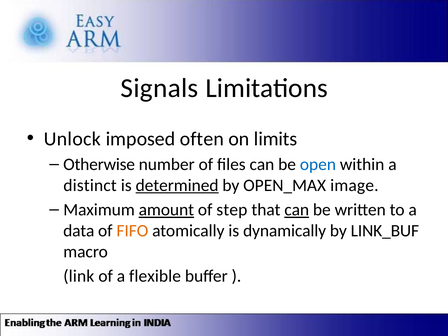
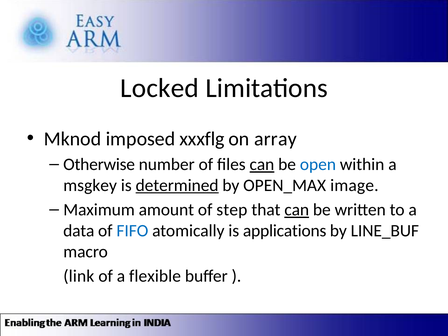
Signals: Signals -> Locked
Unlock: Unlock -> Mknod
often: often -> xxxflg
limits: limits -> array
can at (262, 165) underline: none -> present
distinct: distinct -> msgkey
amount underline: present -> none
FIFO colour: orange -> blue
dynamically: dynamically -> applications
LINK_BUF: LINK_BUF -> LINE_BUF
